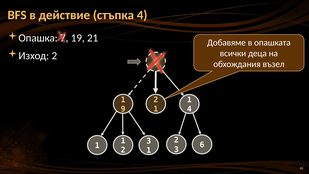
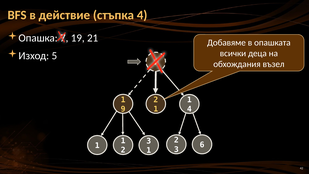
Изход 2: 2 -> 5
